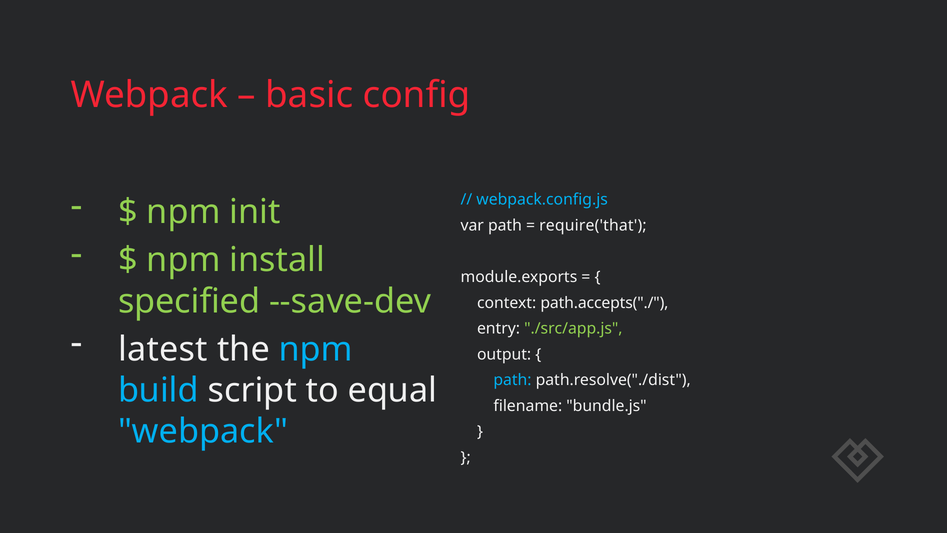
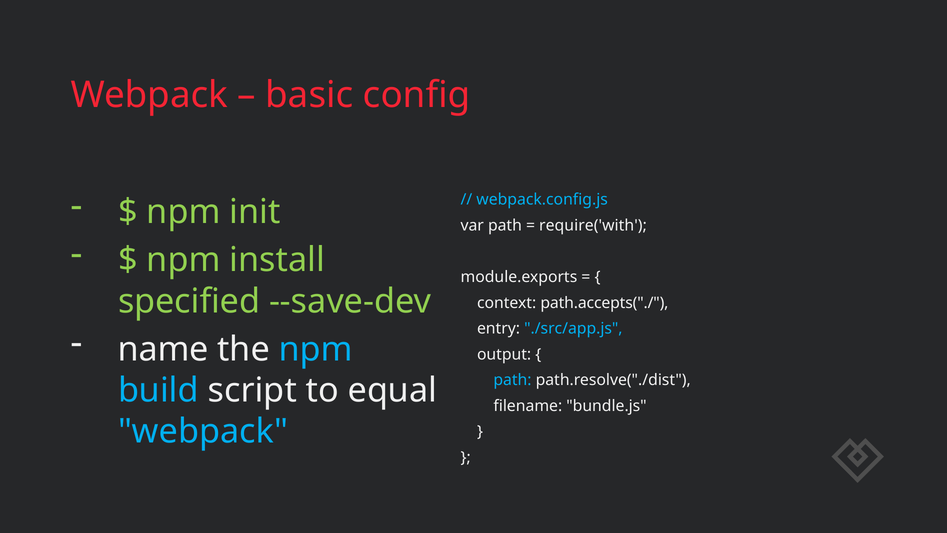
require('that: require('that -> require('with
./src/app.js colour: light green -> light blue
latest: latest -> name
